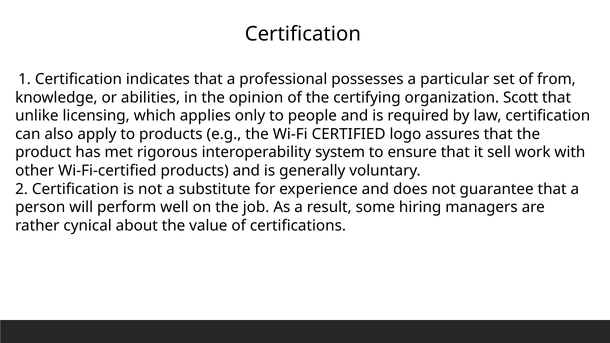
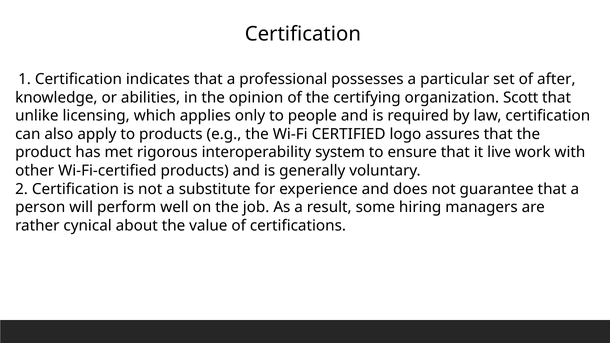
from: from -> after
sell: sell -> live
